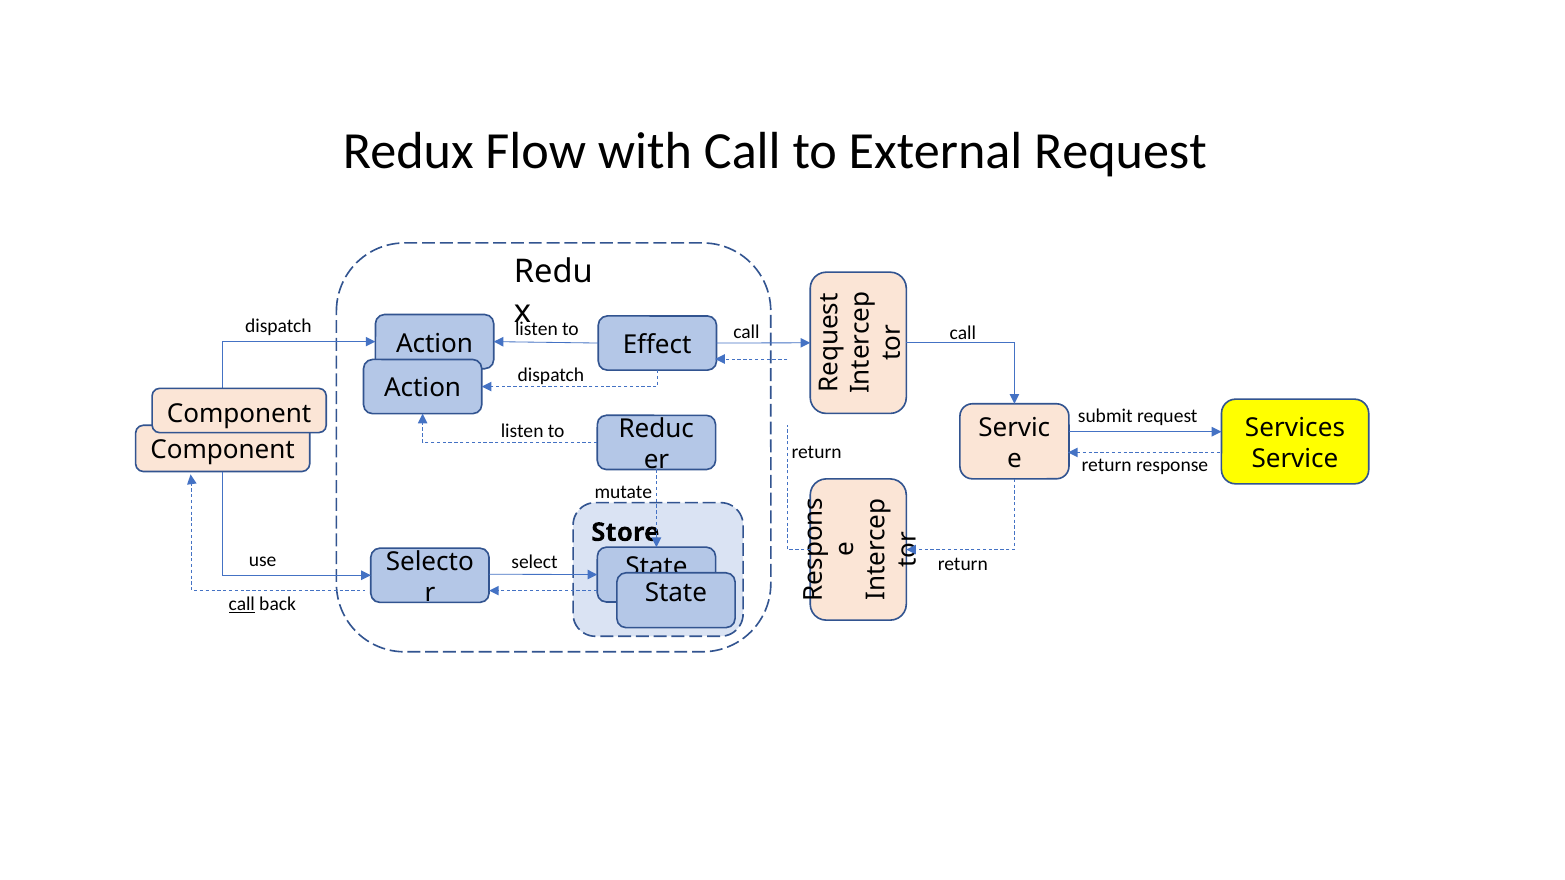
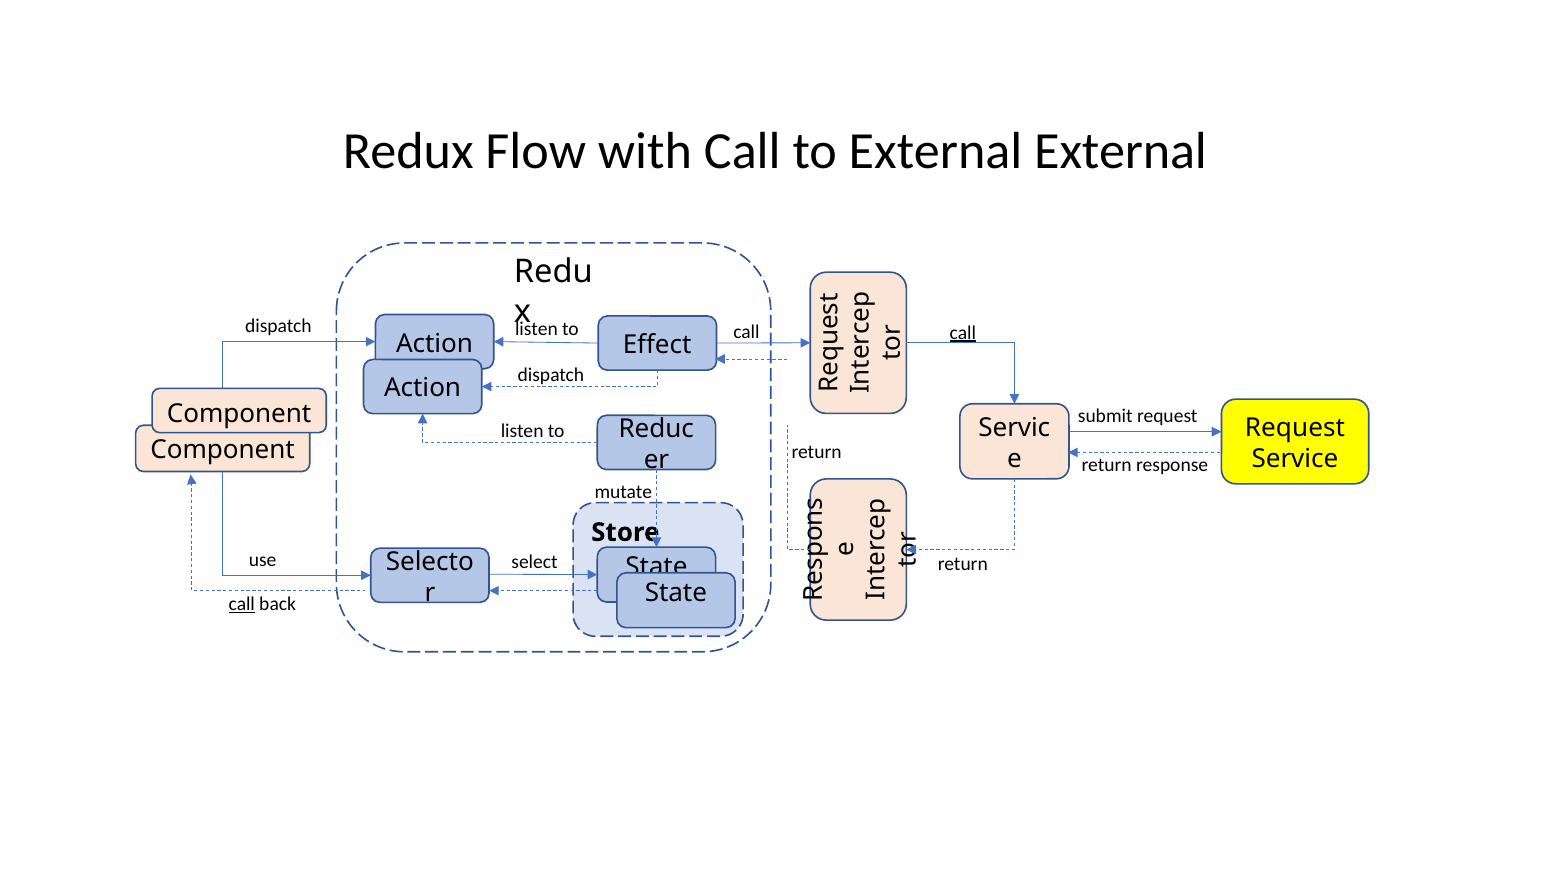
External Request: Request -> External
call at (963, 333) underline: none -> present
Services at (1295, 428): Services -> Request
